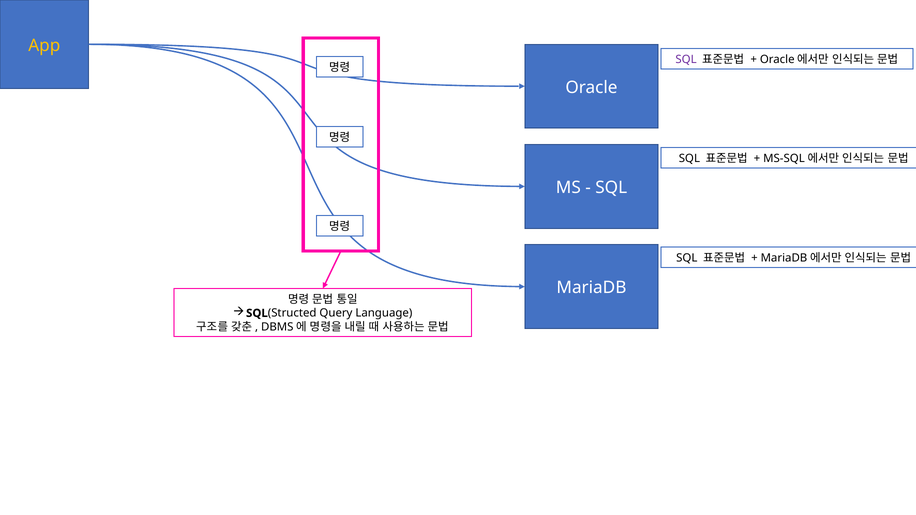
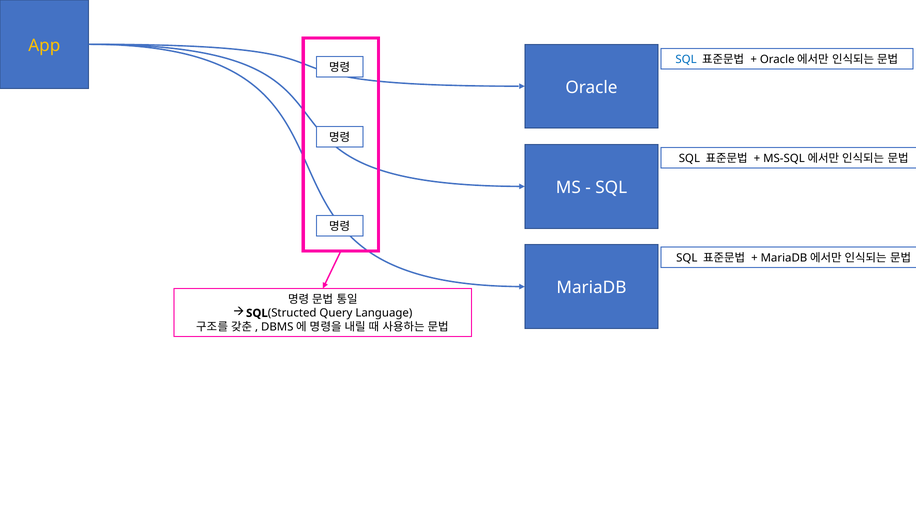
SQL at (686, 60) colour: purple -> blue
